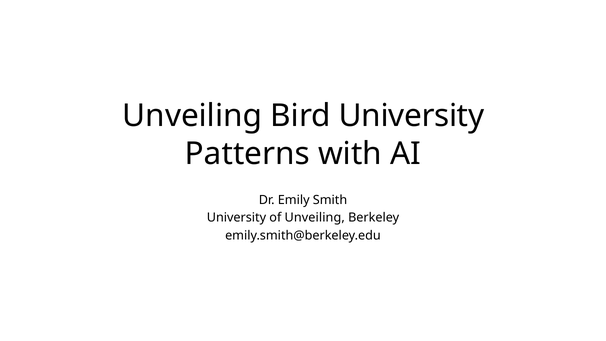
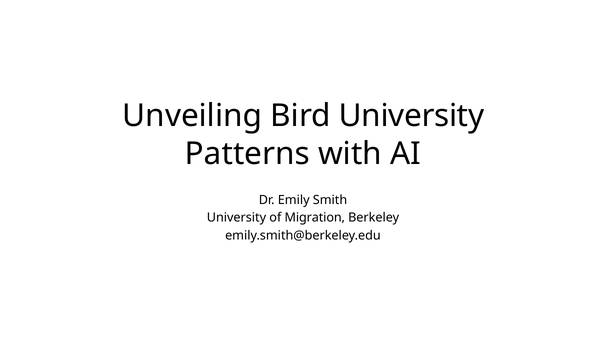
of Unveiling: Unveiling -> Migration
